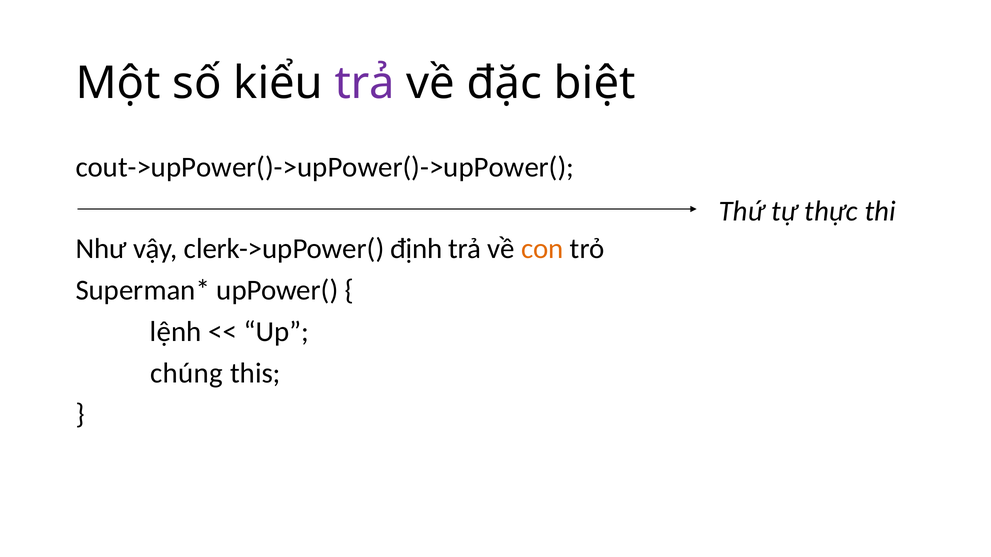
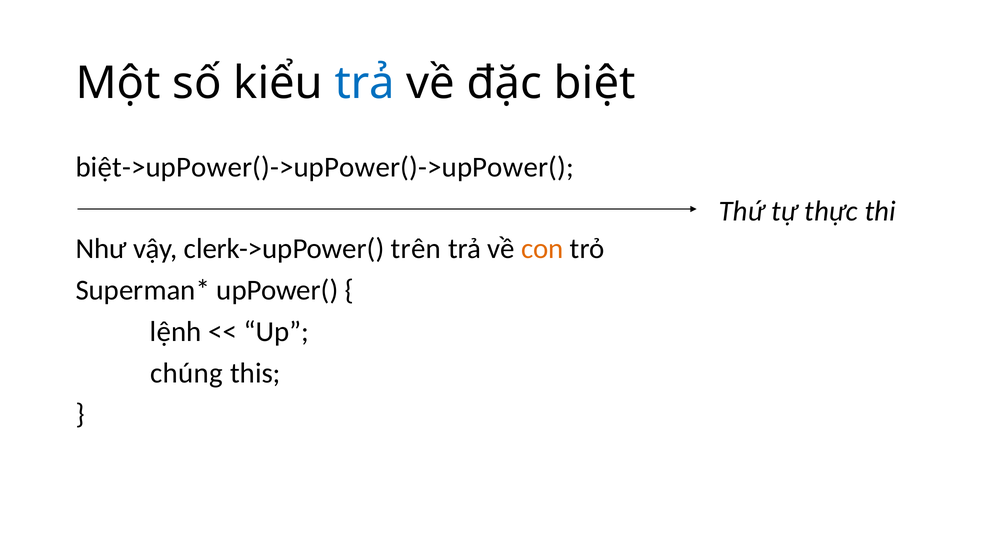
trả at (365, 83) colour: purple -> blue
cout->upPower()->upPower()->upPower(: cout->upPower()->upPower()->upPower( -> biệt->upPower()->upPower()->upPower(
định: định -> trên
